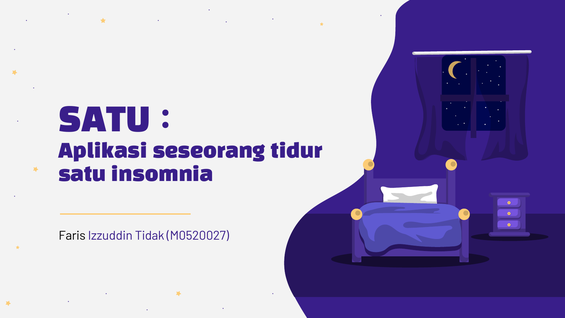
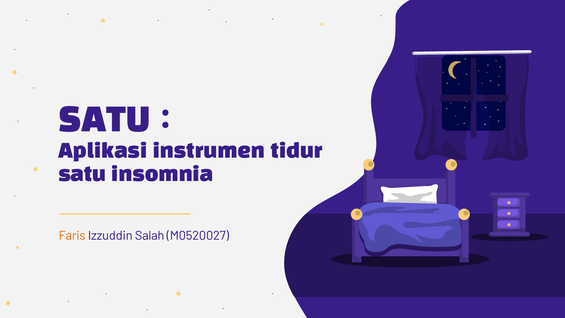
seseorang: seseorang -> instrumen
Faris colour: black -> orange
Tidak: Tidak -> Salah
